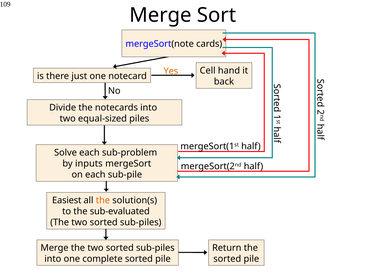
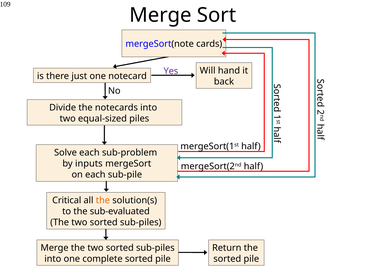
Cell: Cell -> Will
Yes colour: orange -> purple
Easiest: Easiest -> Critical
